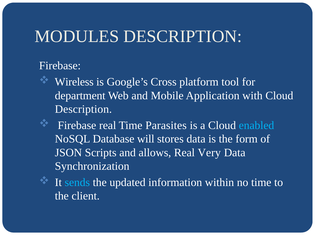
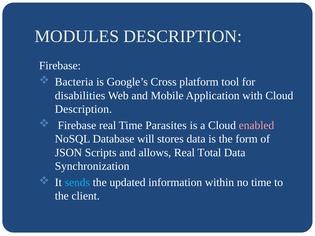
Wireless: Wireless -> Bacteria
department: department -> disabilities
enabled colour: light blue -> pink
Very: Very -> Total
